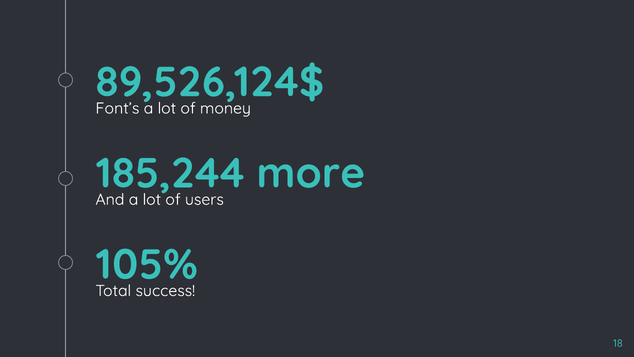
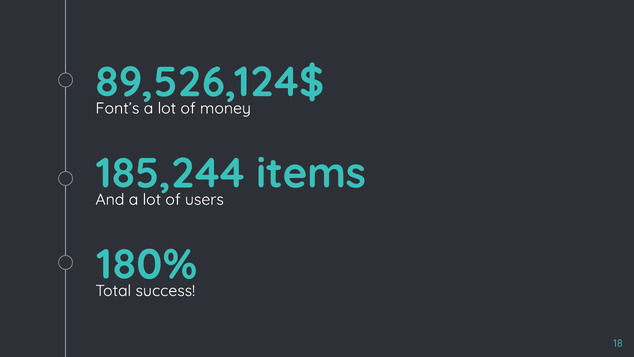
more: more -> items
105%: 105% -> 180%
